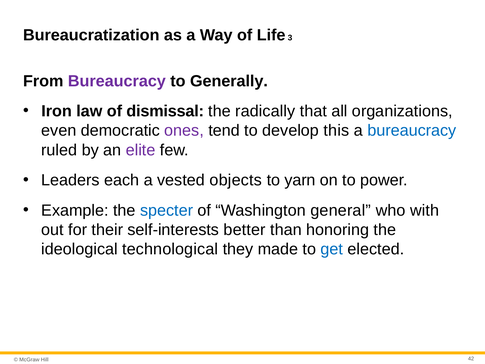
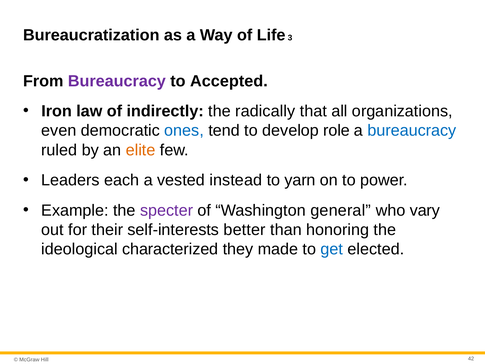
Generally: Generally -> Accepted
dismissal: dismissal -> indirectly
ones colour: purple -> blue
this: this -> role
elite colour: purple -> orange
objects: objects -> instead
specter colour: blue -> purple
with: with -> vary
technological: technological -> characterized
